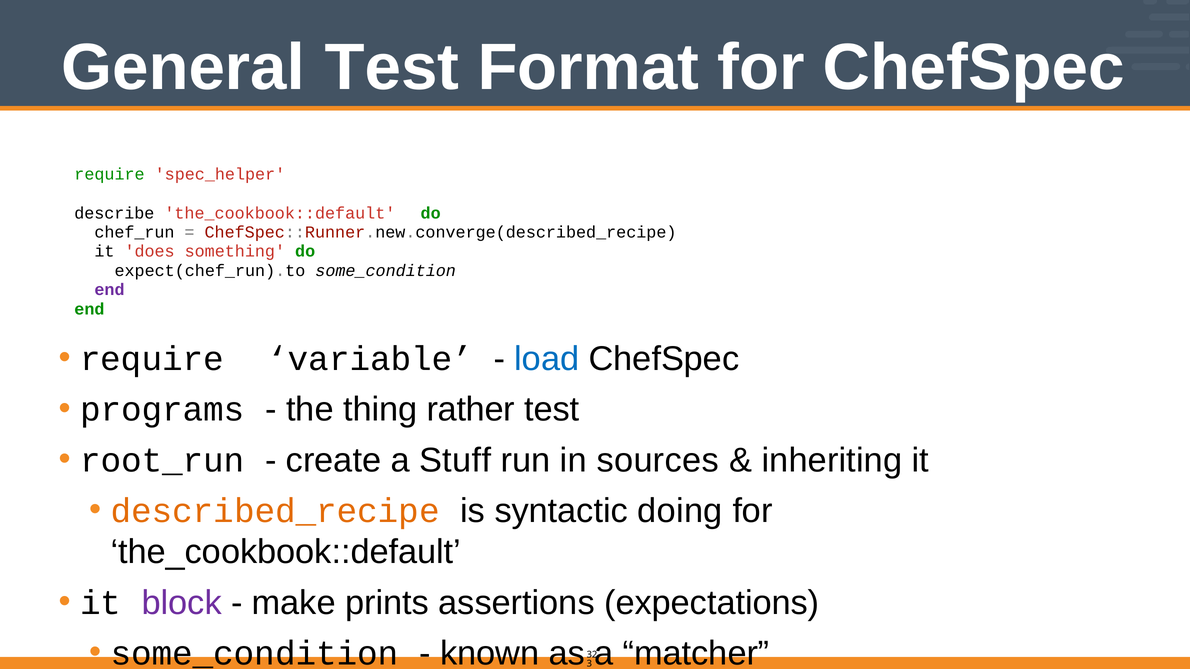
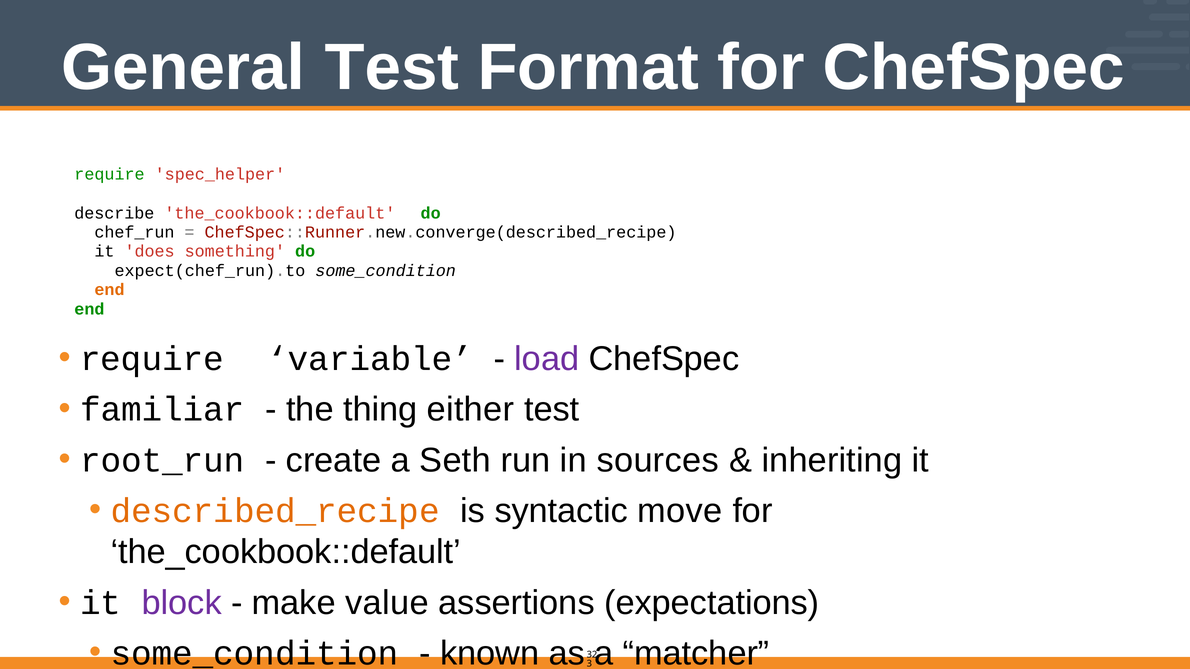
end at (110, 290) colour: purple -> orange
load colour: blue -> purple
programs: programs -> familiar
rather: rather -> either
Stuff: Stuff -> Seth
doing: doing -> move
prints: prints -> value
